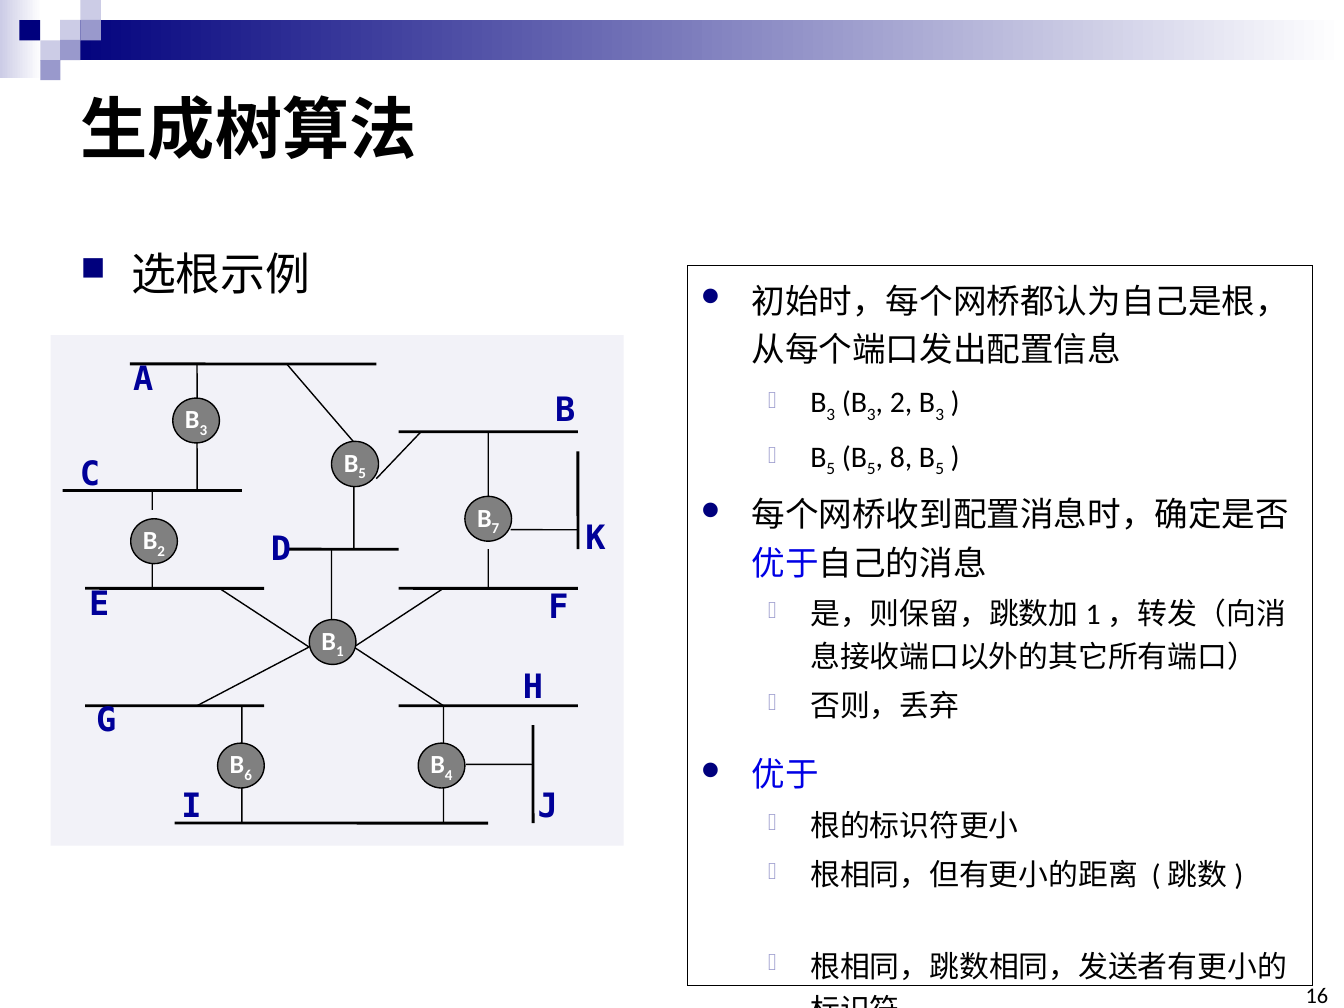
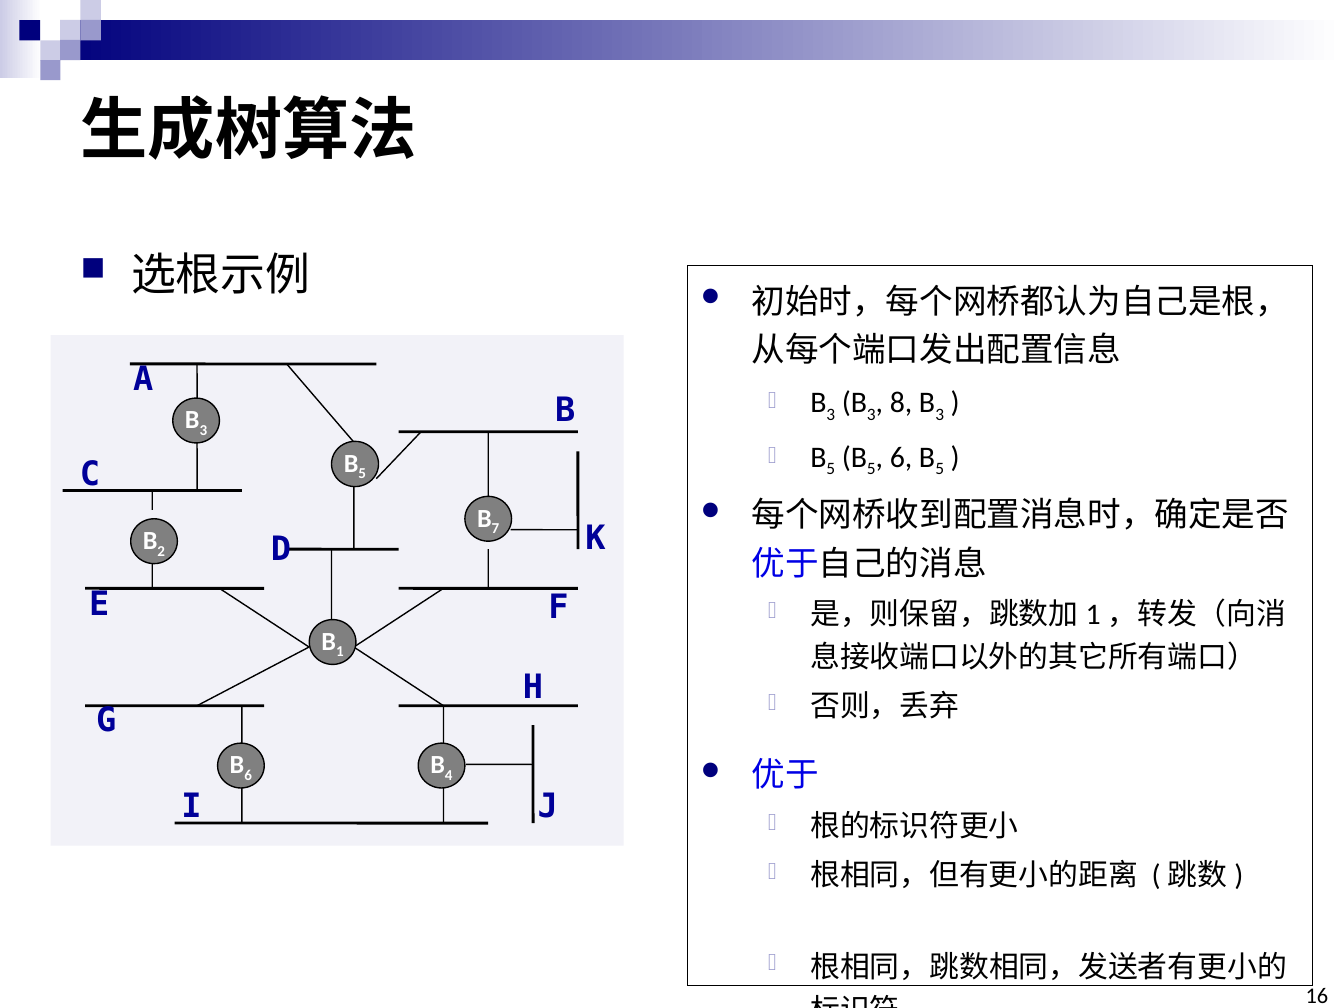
2 at (901, 403): 2 -> 8
8 at (901, 458): 8 -> 6
